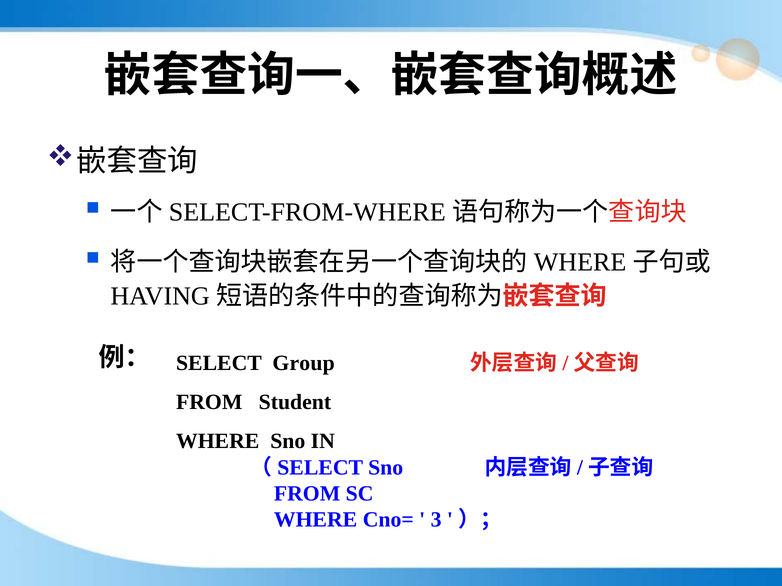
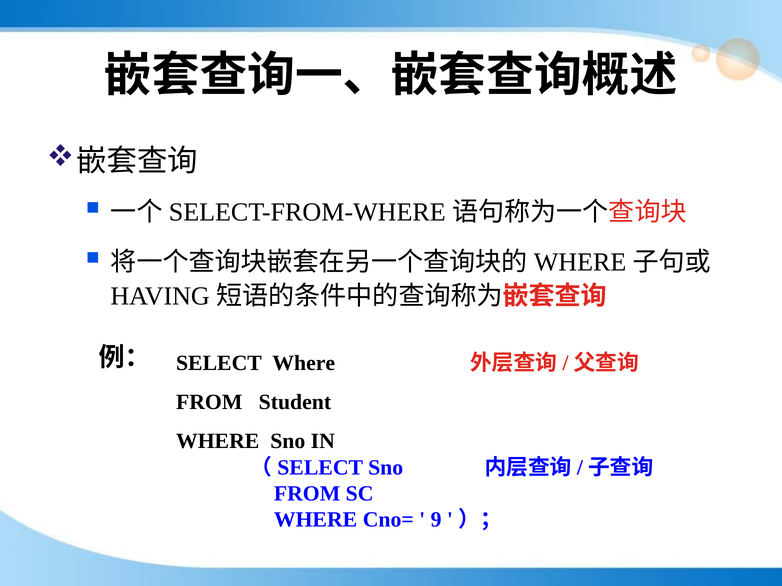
SELECT Group: Group -> Where
3: 3 -> 9
